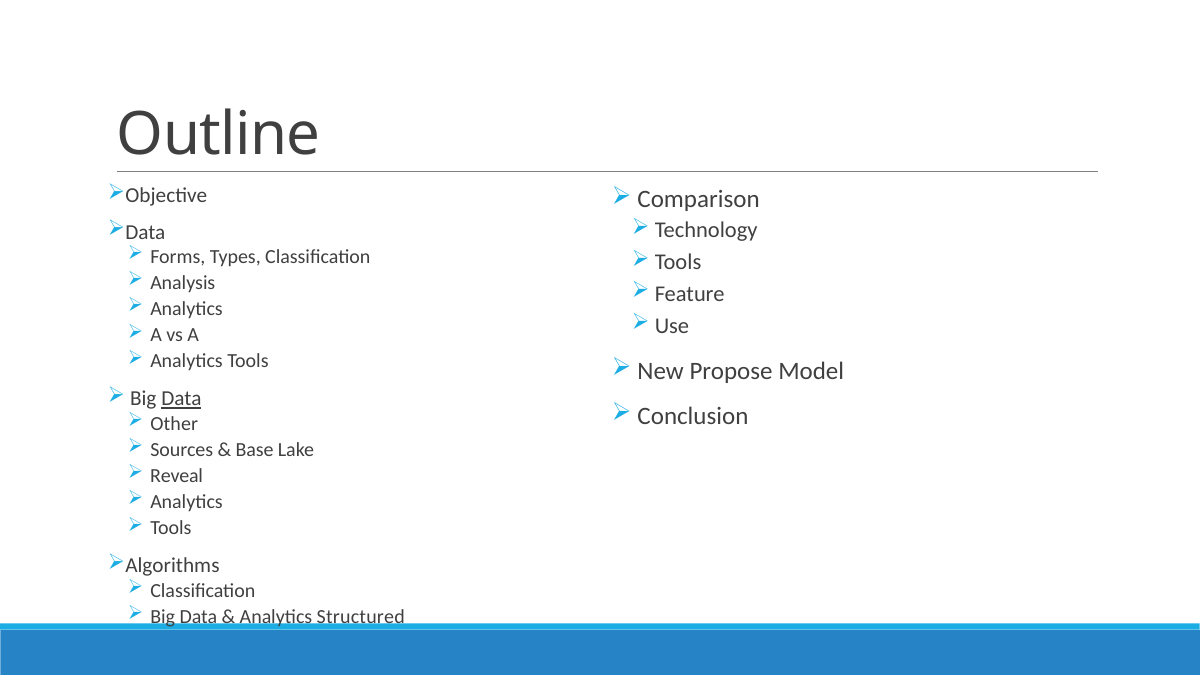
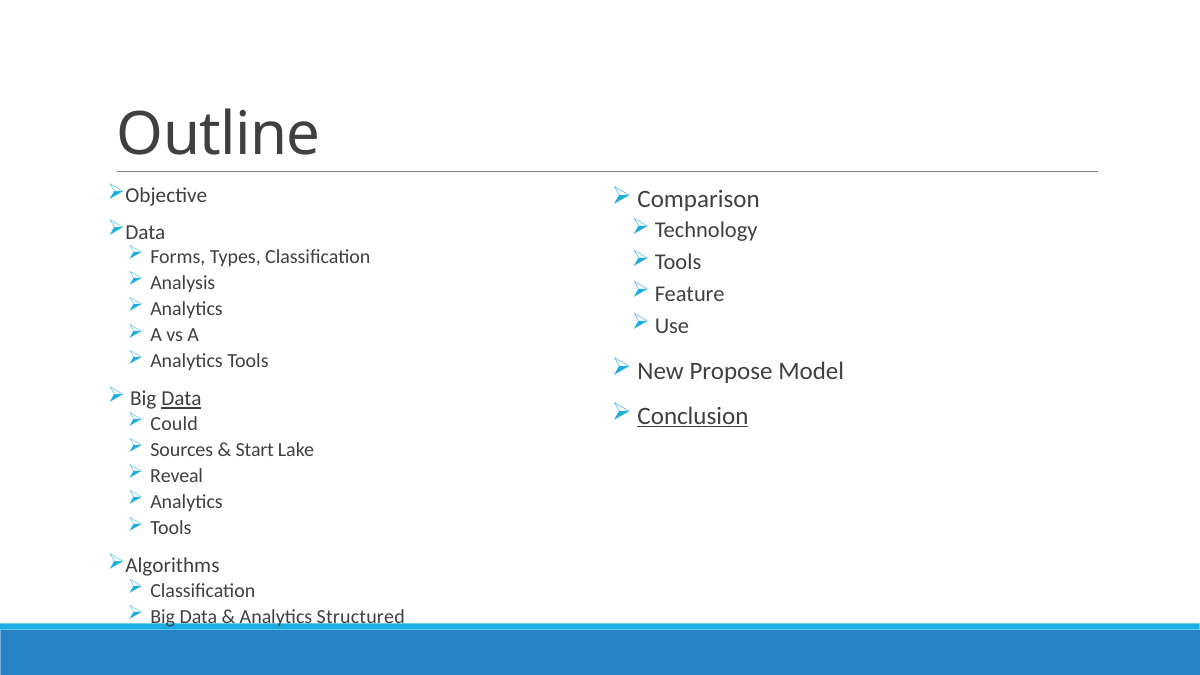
Conclusion underline: none -> present
Other: Other -> Could
Base: Base -> Start
